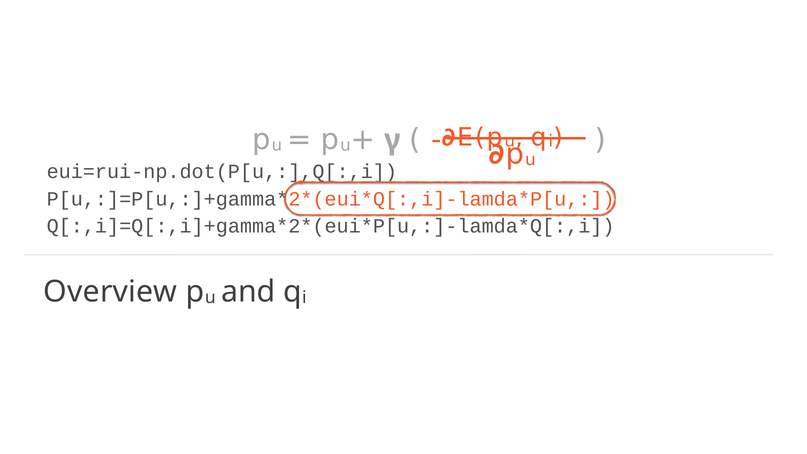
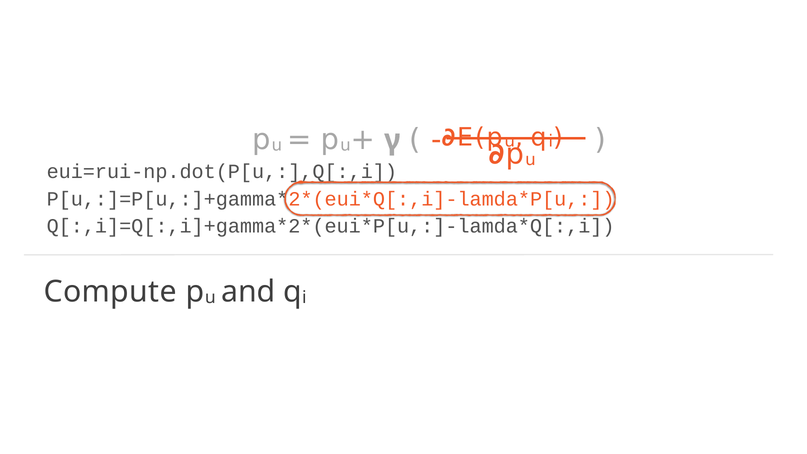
Overview: Overview -> Compute
